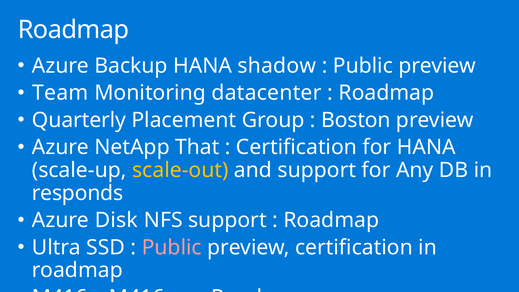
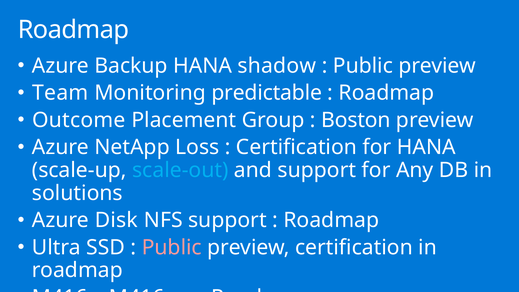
datacenter: datacenter -> predictable
Quarterly: Quarterly -> Outcome
That: That -> Loss
scale-out colour: yellow -> light blue
responds: responds -> solutions
